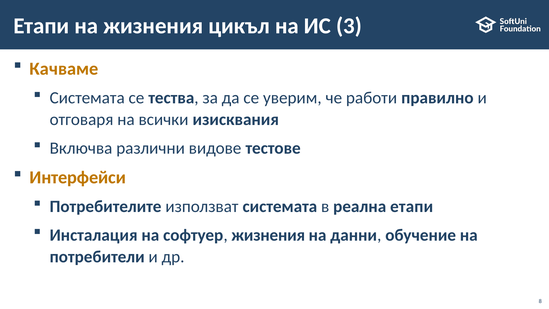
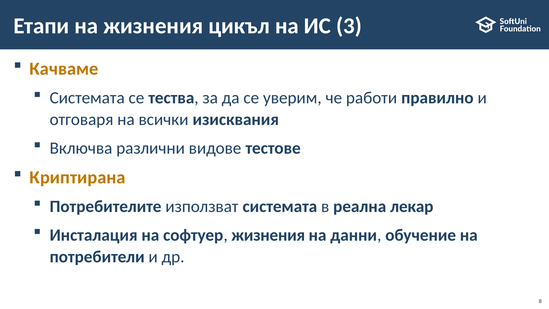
Интерфейси: Интерфейси -> Криптирана
реална етапи: етапи -> лекар
